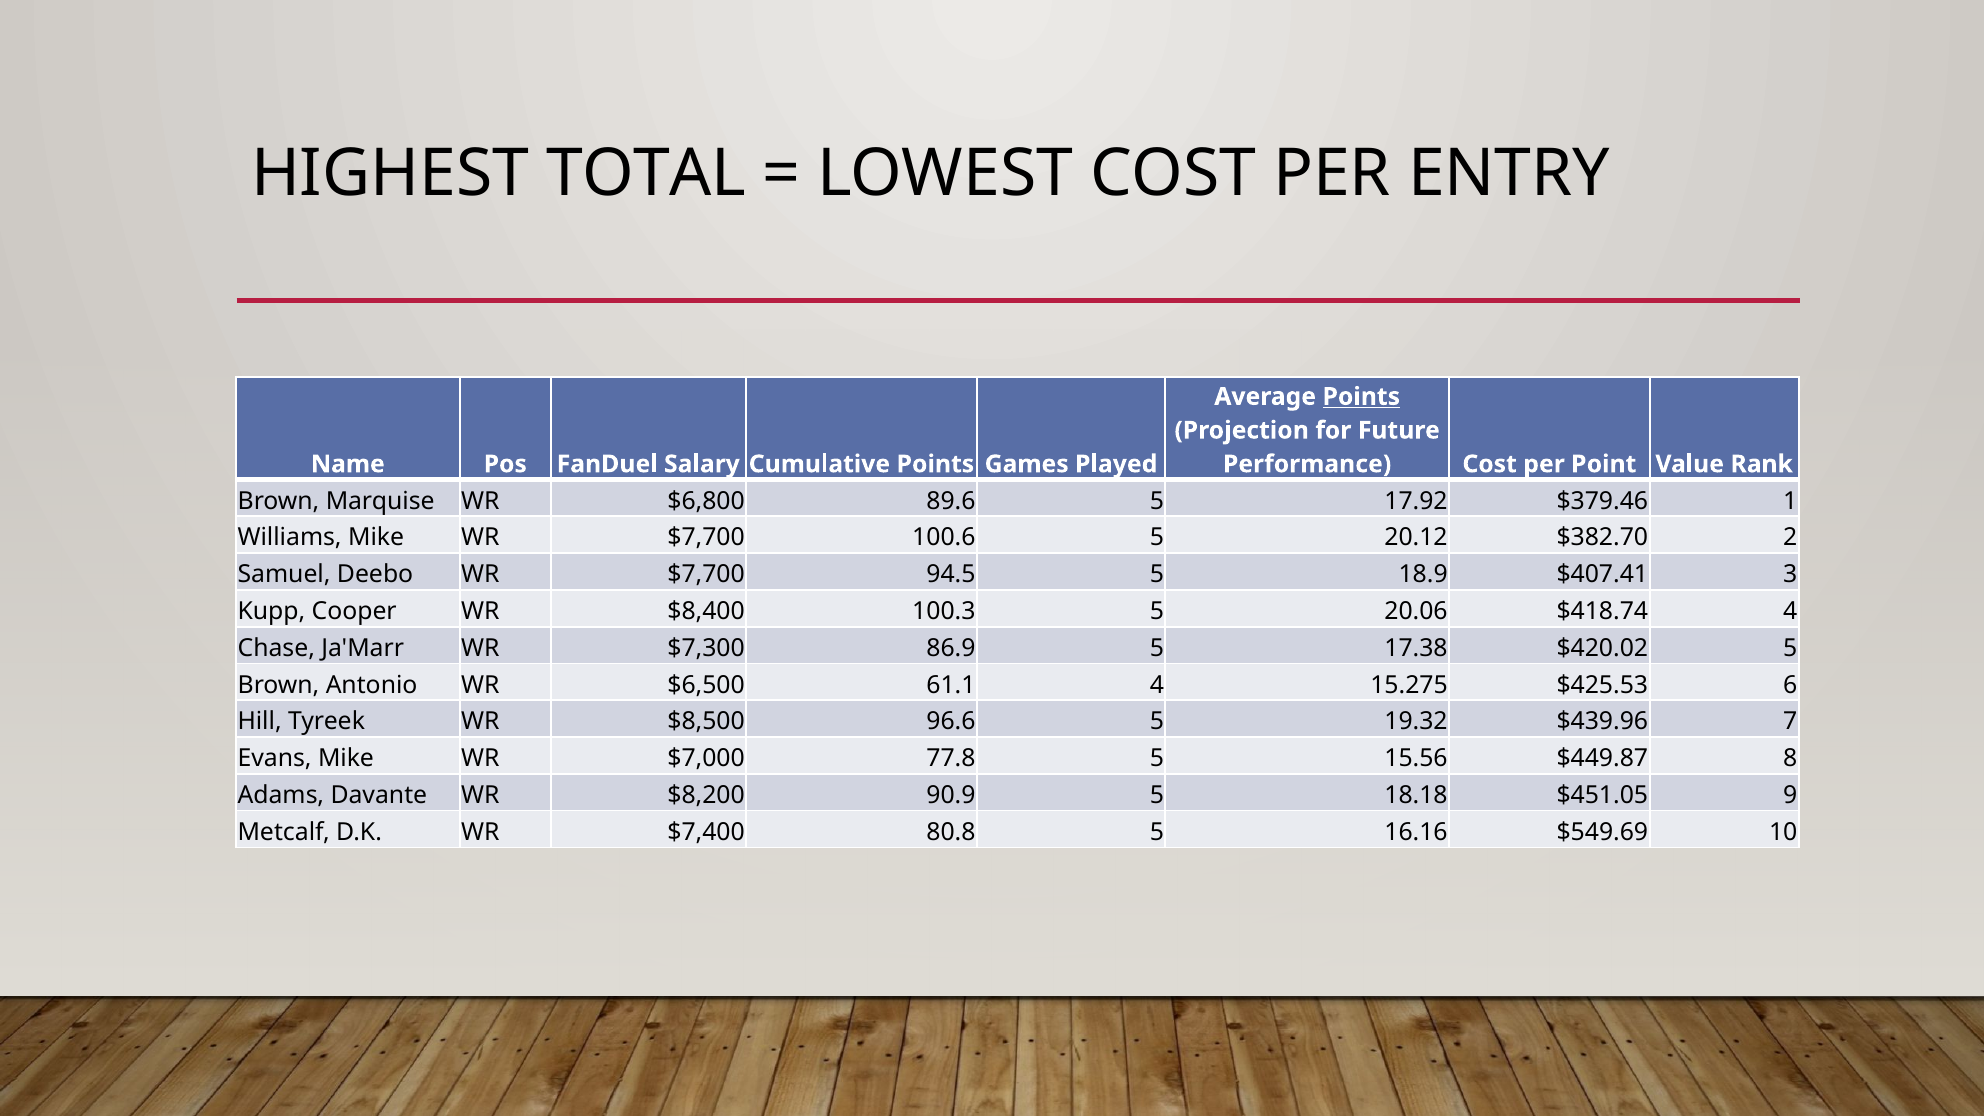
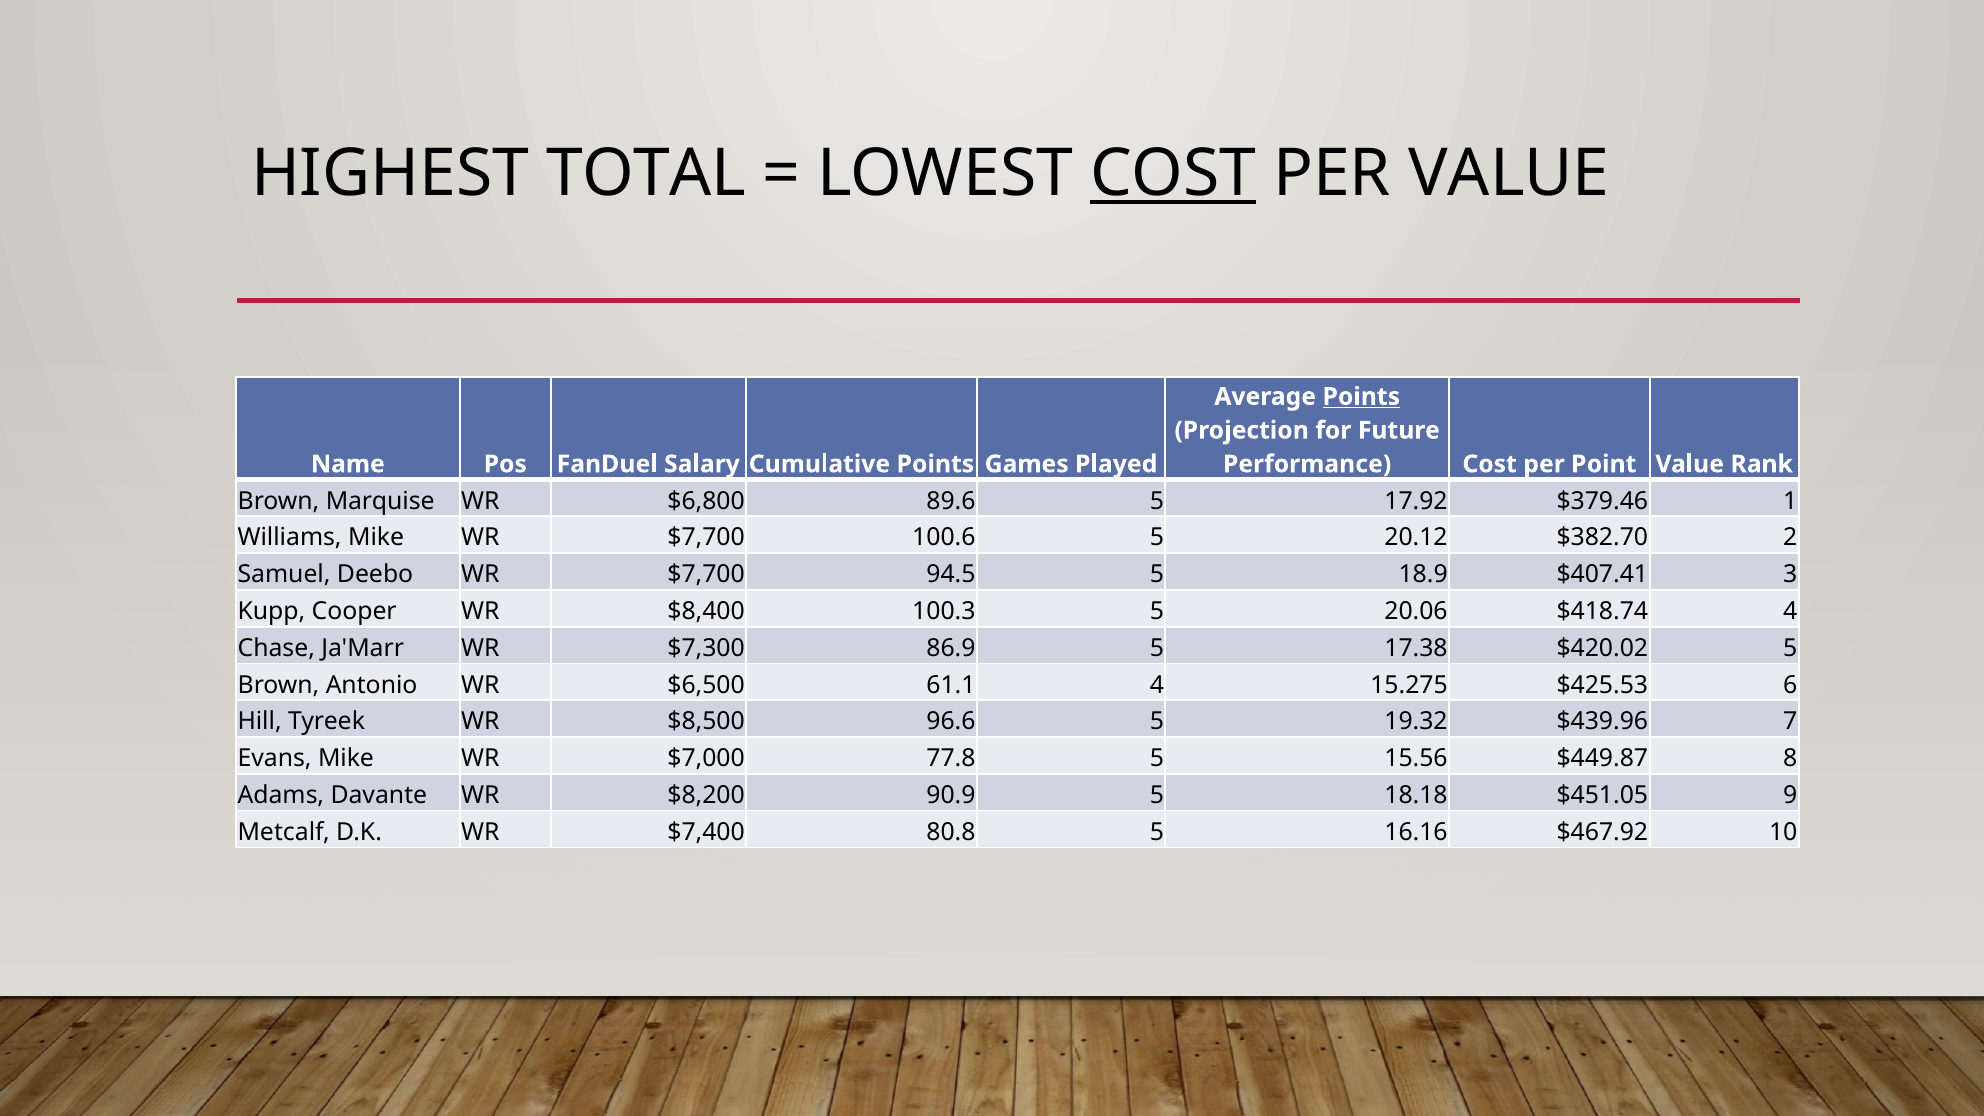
COST at (1173, 174) underline: none -> present
PER ENTRY: ENTRY -> VALUE
$549.69: $549.69 -> $467.92
